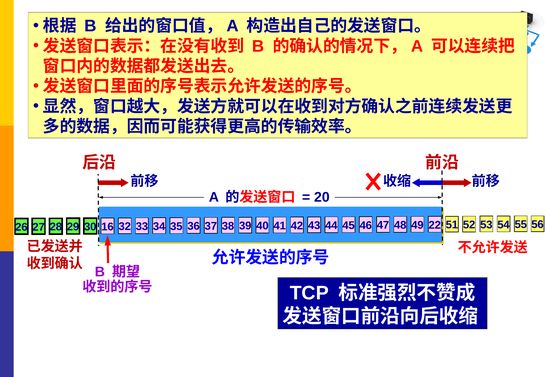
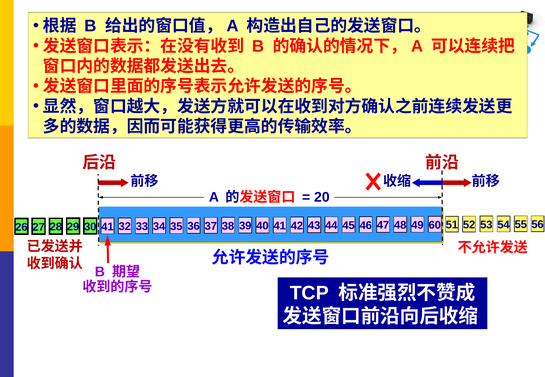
30 16: 16 -> 41
22: 22 -> 60
